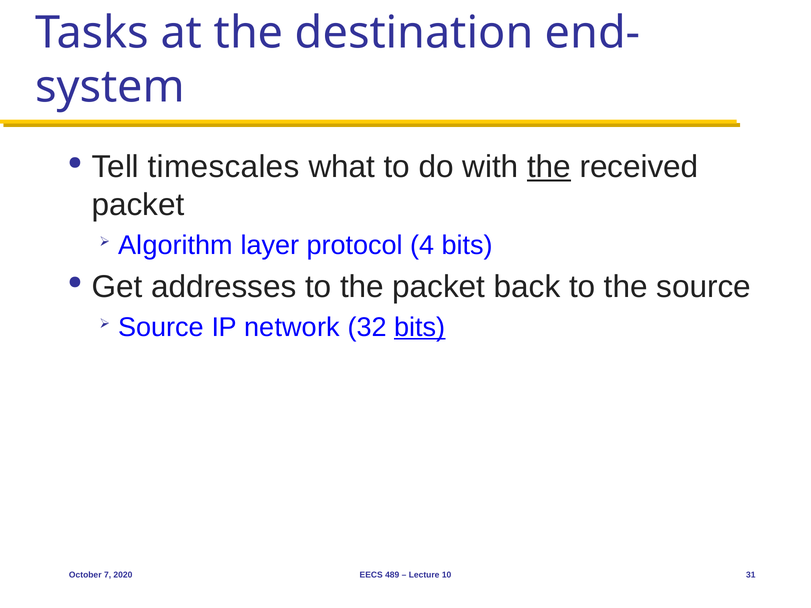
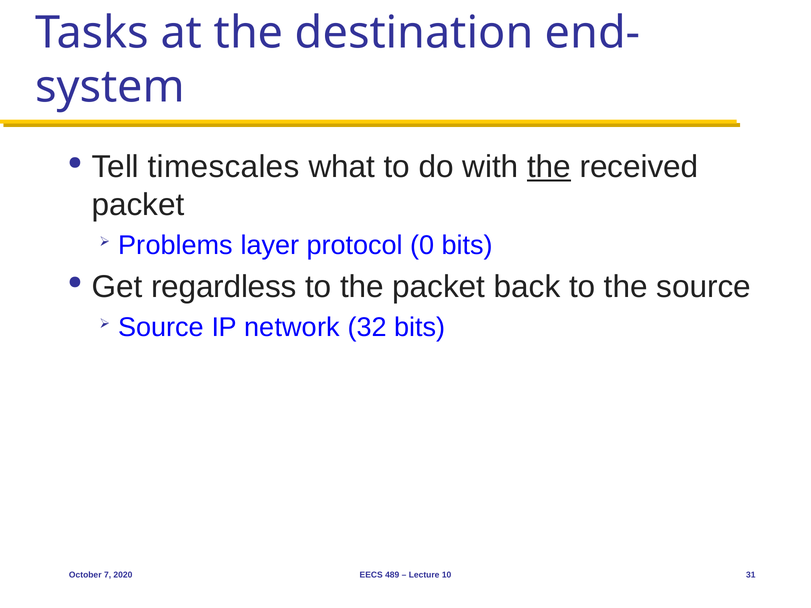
Algorithm: Algorithm -> Problems
4: 4 -> 0
addresses: addresses -> regardless
bits at (420, 327) underline: present -> none
